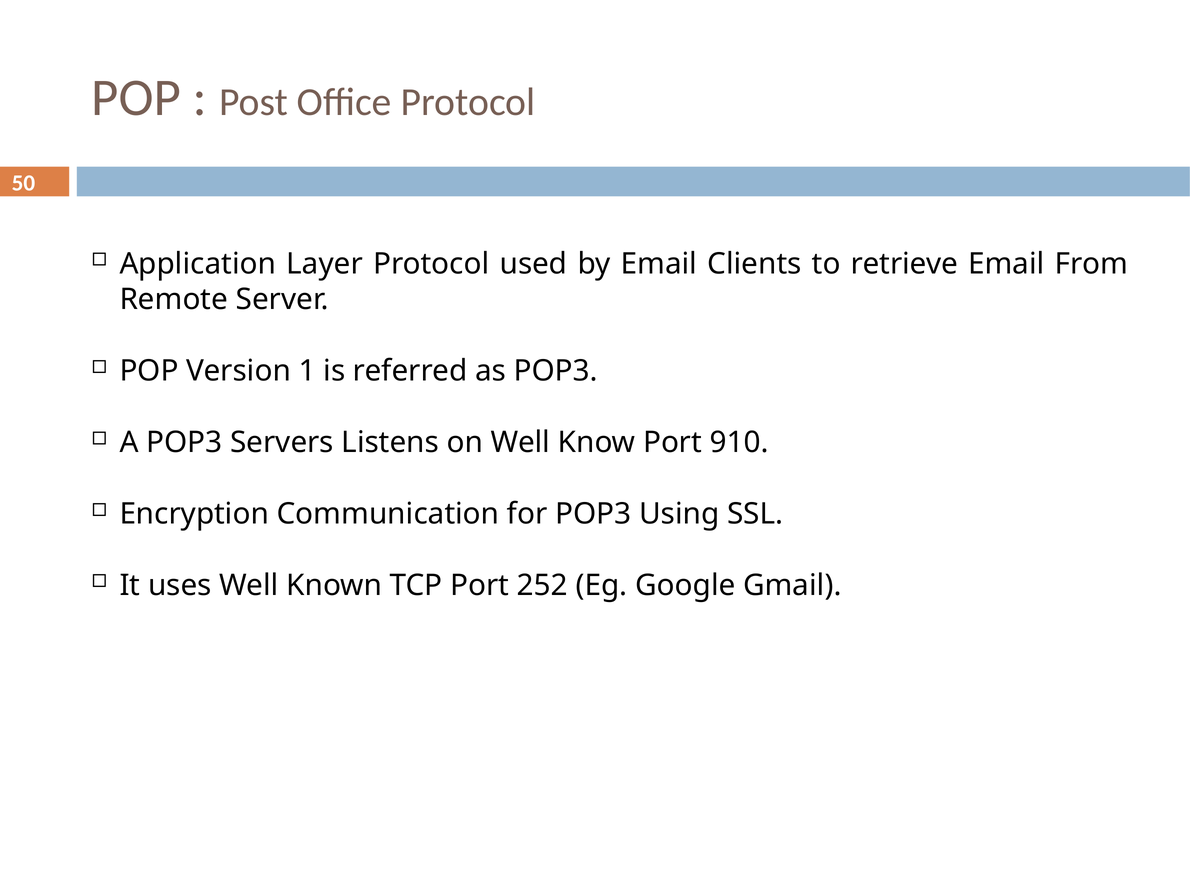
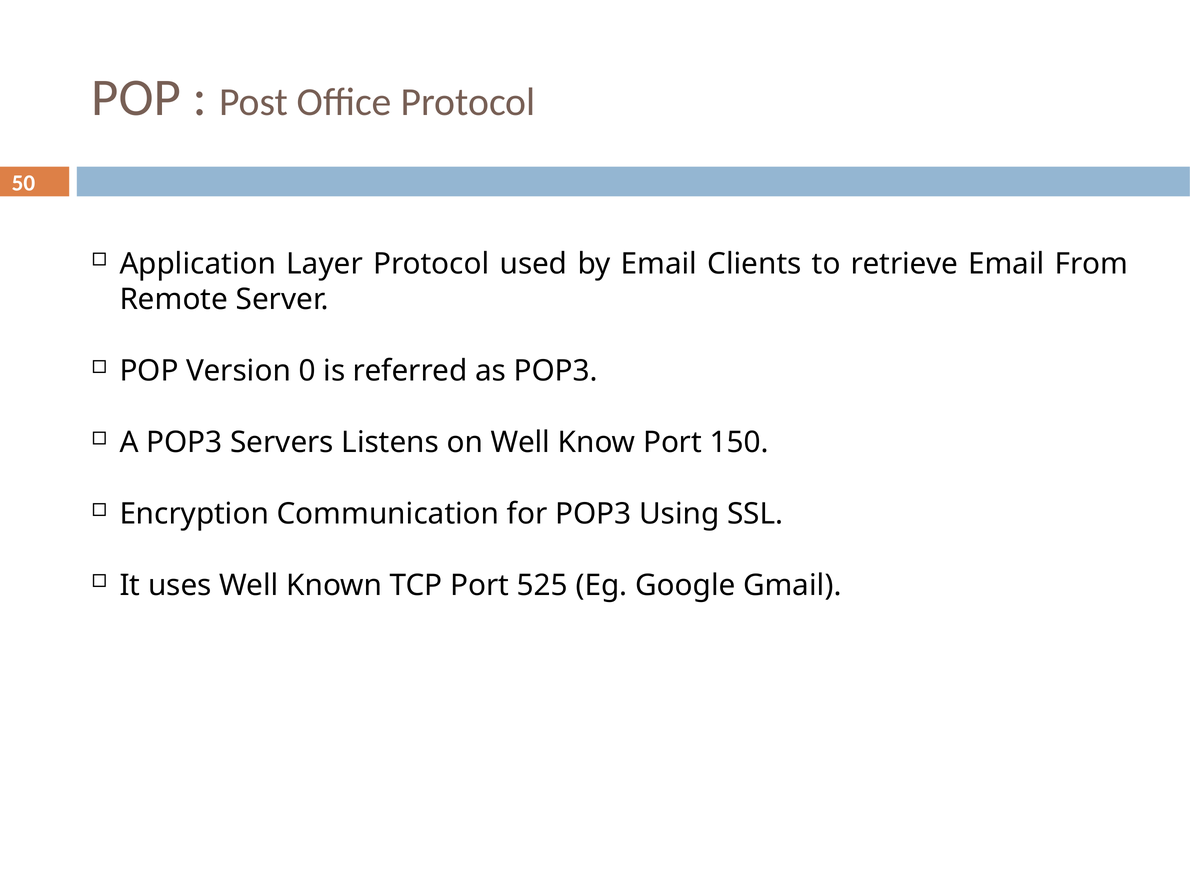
1: 1 -> 0
910: 910 -> 150
252: 252 -> 525
